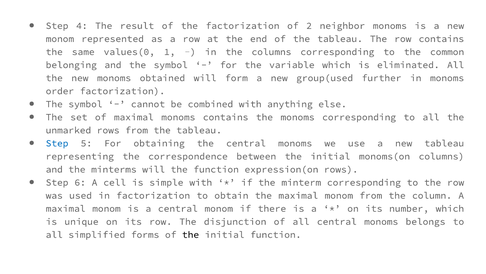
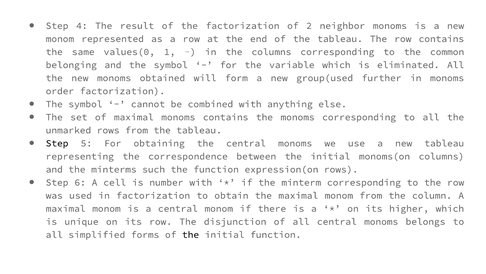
Step at (57, 143) colour: blue -> black
minterms will: will -> such
simple: simple -> number
number: number -> higher
